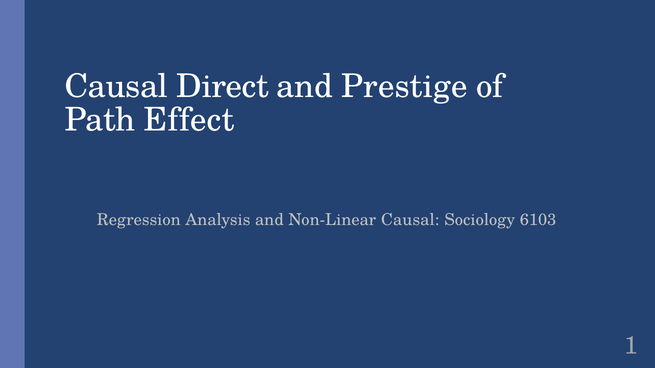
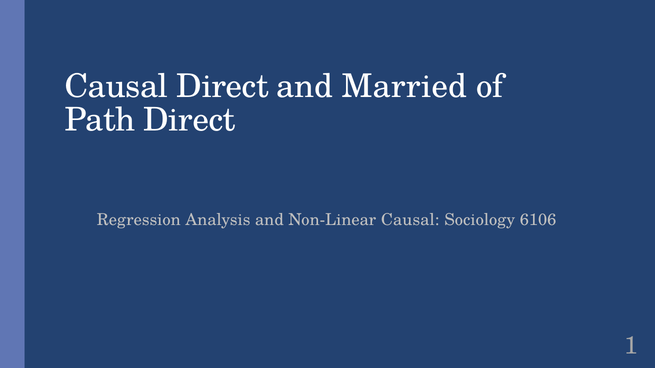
Prestige: Prestige -> Married
Path Effect: Effect -> Direct
6103: 6103 -> 6106
